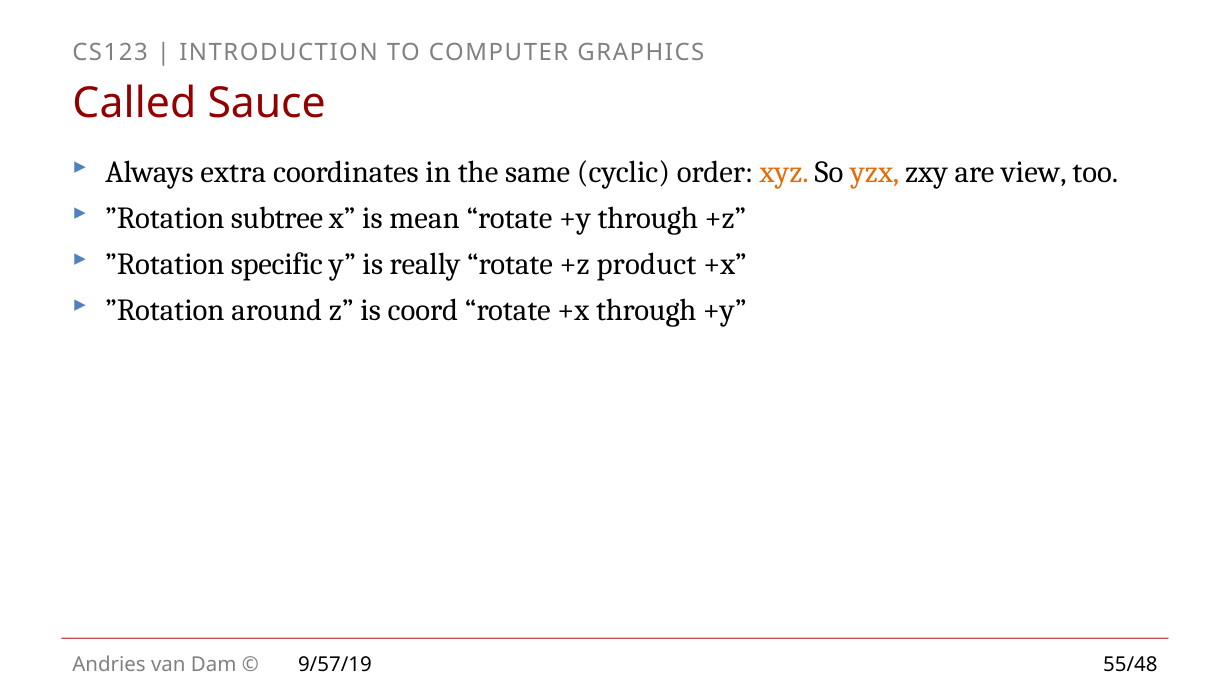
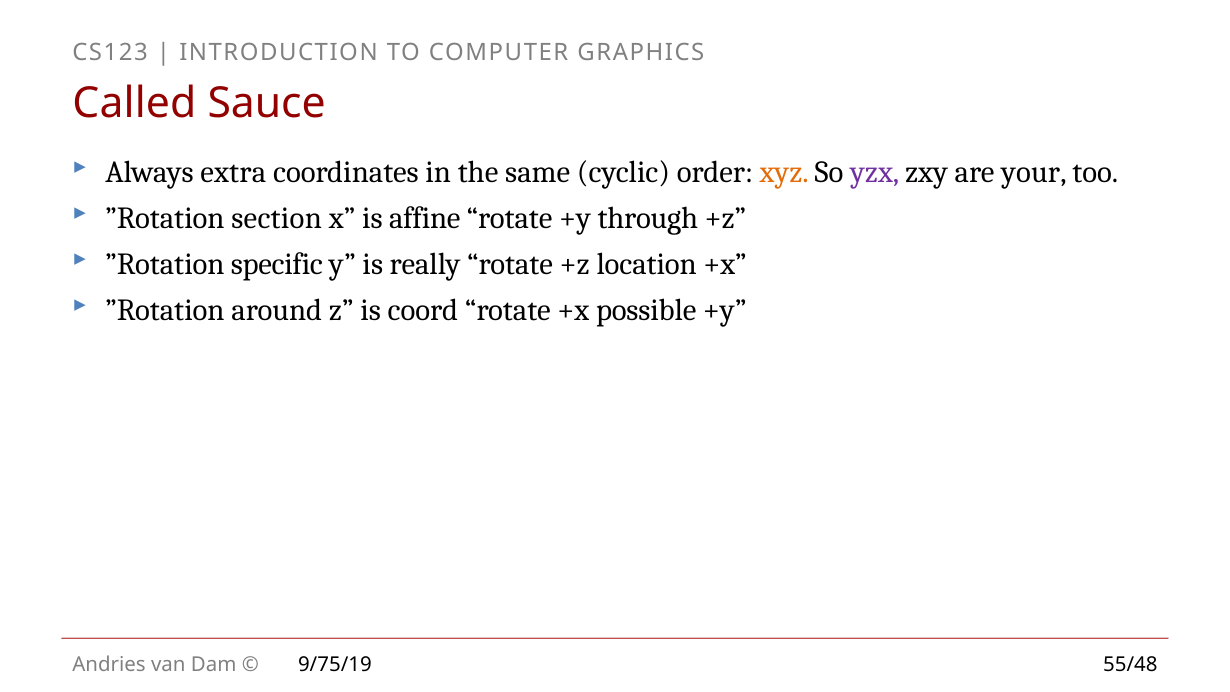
yzx colour: orange -> purple
view: view -> your
subtree: subtree -> section
mean: mean -> affine
product: product -> location
+x through: through -> possible
9/57/19: 9/57/19 -> 9/75/19
